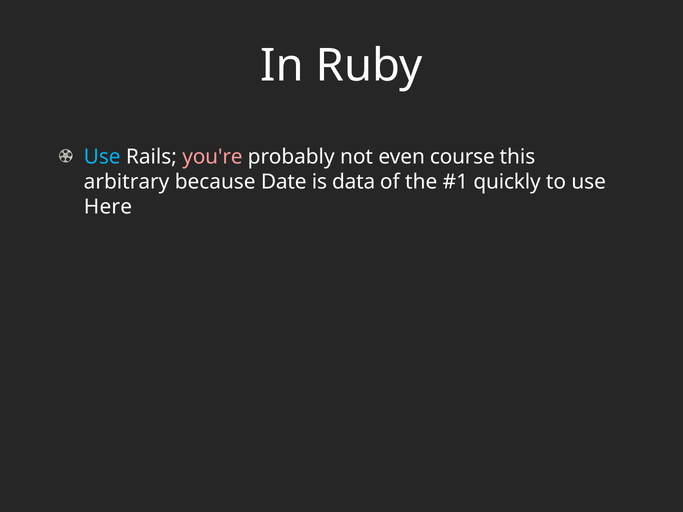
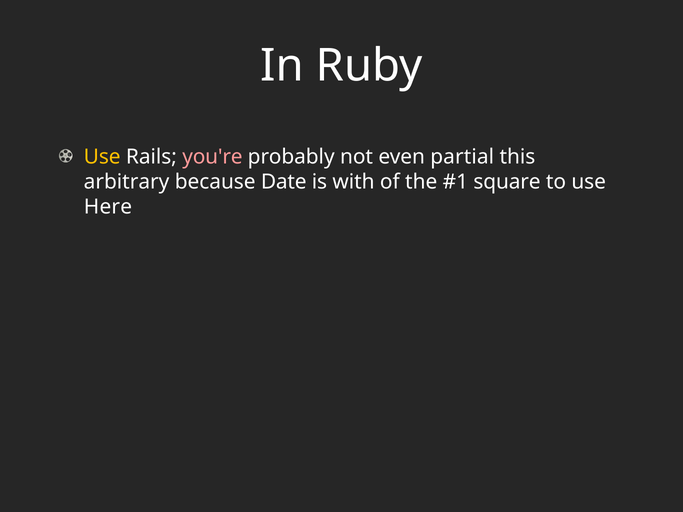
Use at (102, 157) colour: light blue -> yellow
course: course -> partial
data: data -> with
quickly: quickly -> square
